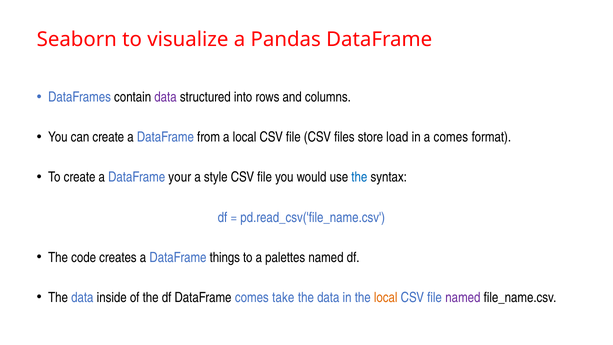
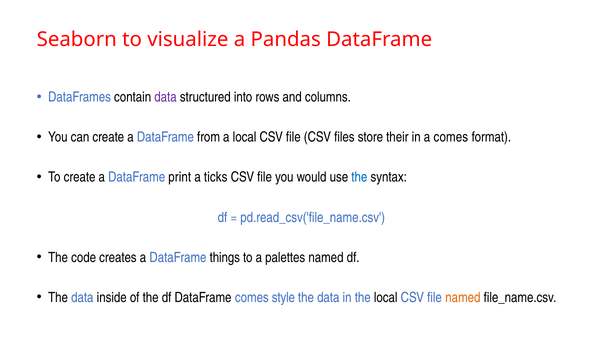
load: load -> their
your: your -> print
style: style -> ticks
take: take -> style
local at (386, 297) colour: orange -> black
named at (463, 297) colour: purple -> orange
